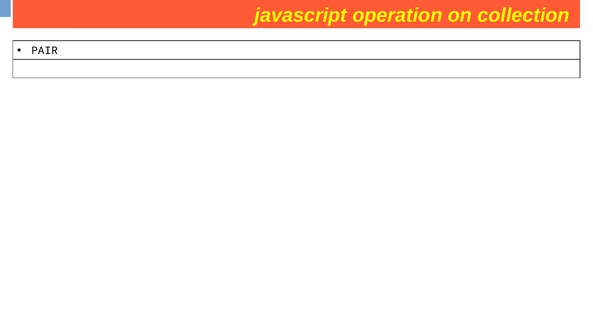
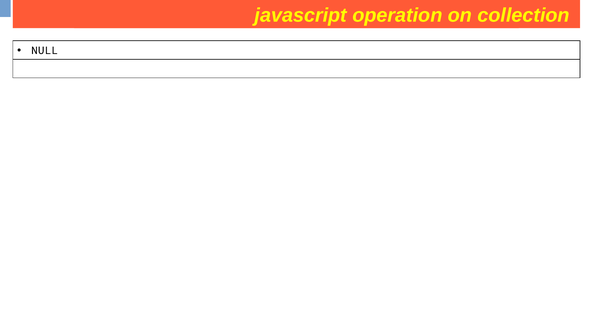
PAIR: PAIR -> NULL
